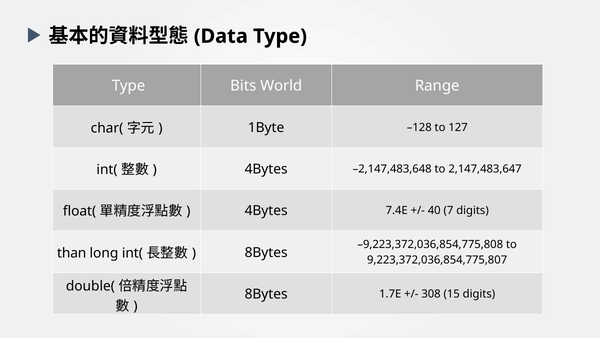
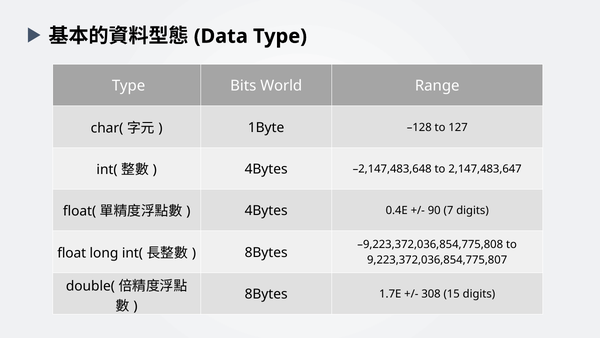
7.4E: 7.4E -> 0.4E
40: 40 -> 90
than: than -> float
